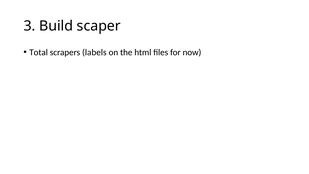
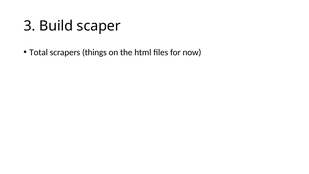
labels: labels -> things
